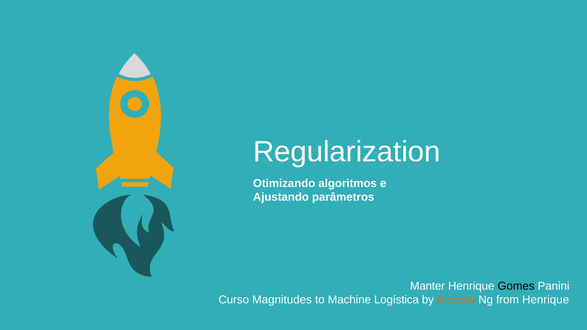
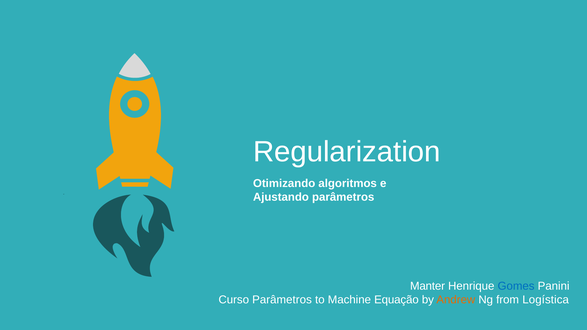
Gomes colour: black -> blue
Curso Magnitudes: Magnitudes -> Parâmetros
Logística: Logística -> Equação
from Henrique: Henrique -> Logística
